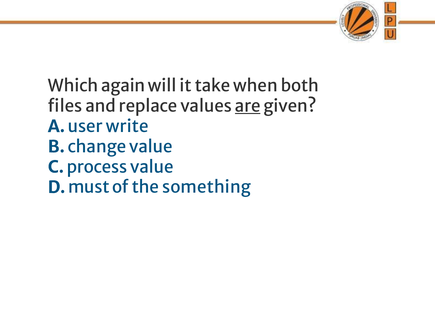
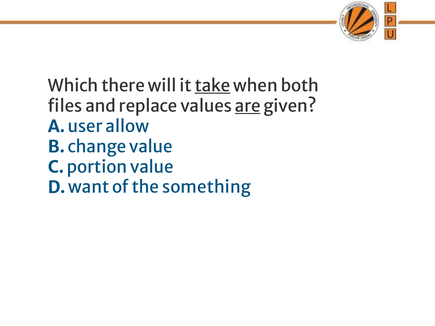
again: again -> there
take underline: none -> present
write: write -> allow
process: process -> portion
must: must -> want
